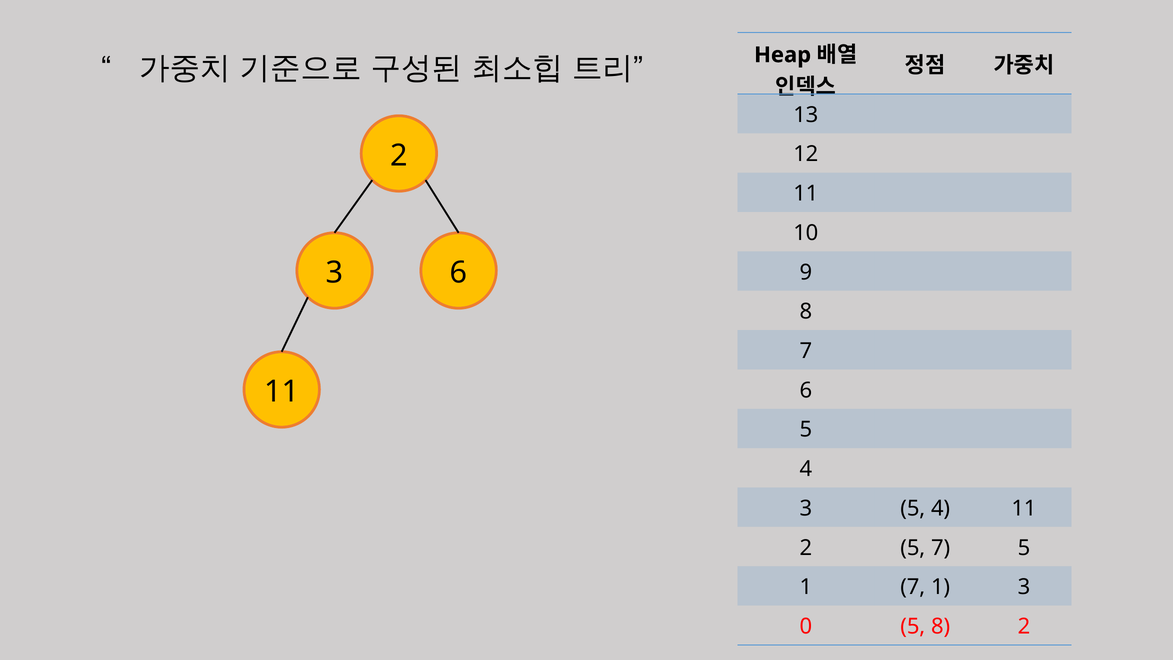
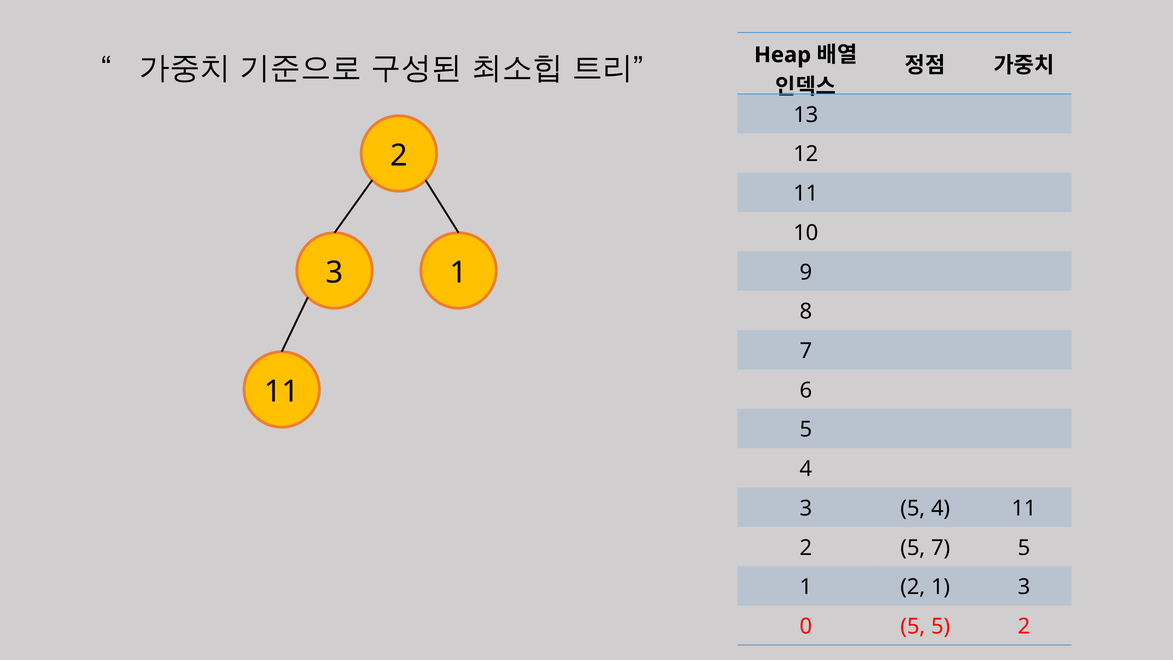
3 6: 6 -> 1
1 7: 7 -> 2
5 8: 8 -> 5
